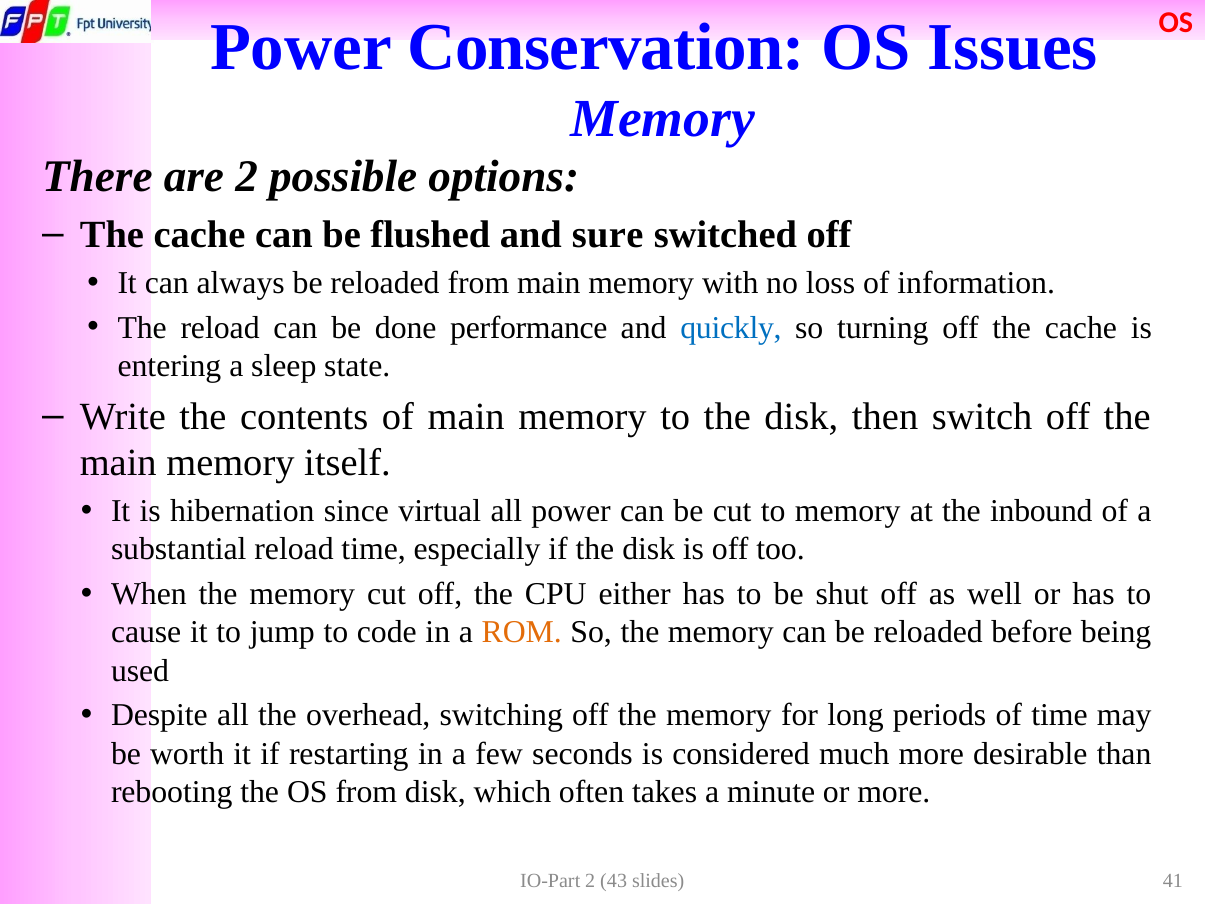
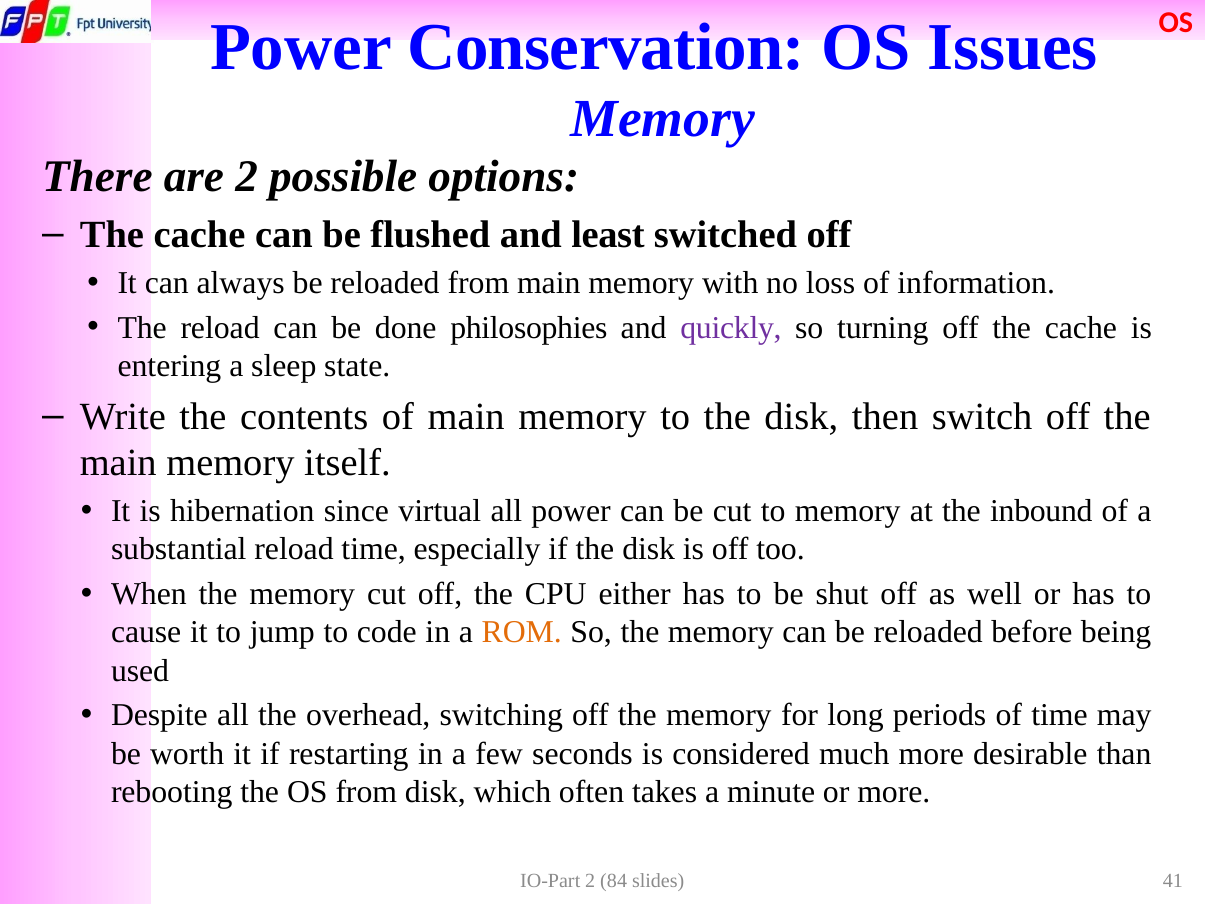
sure: sure -> least
performance: performance -> philosophies
quickly colour: blue -> purple
43: 43 -> 84
